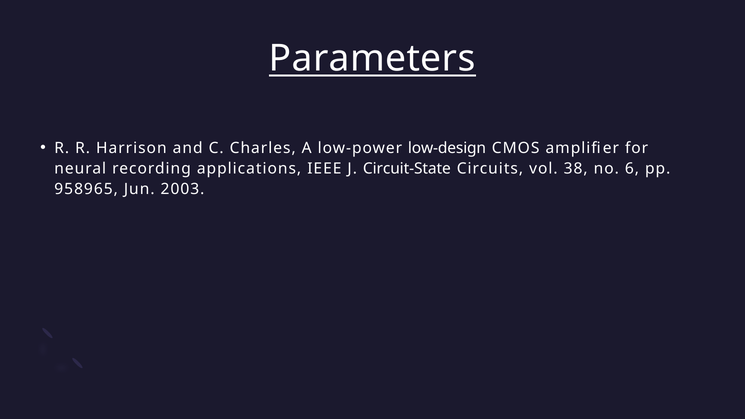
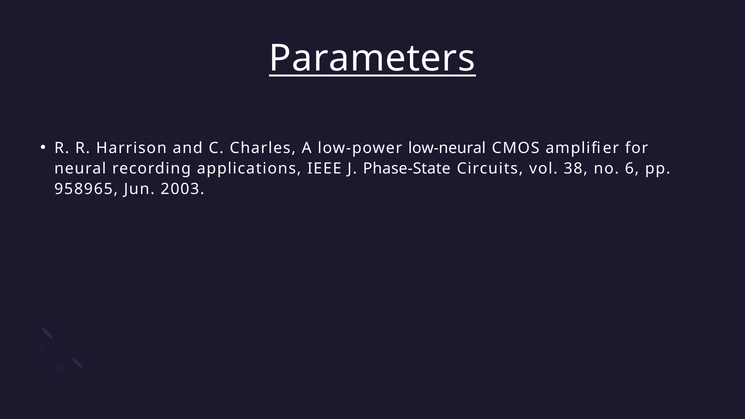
low-design: low-design -> low-neural
Circuit-State: Circuit-State -> Phase-State
